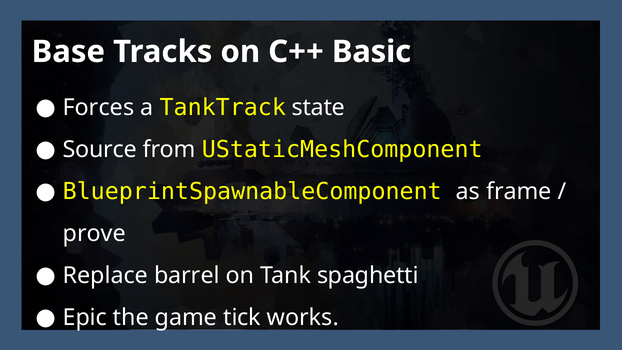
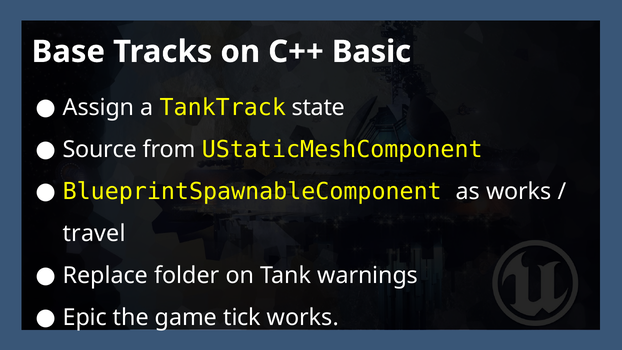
Forces: Forces -> Assign
as frame: frame -> works
prove: prove -> travel
barrel: barrel -> folder
spaghetti: spaghetti -> warnings
